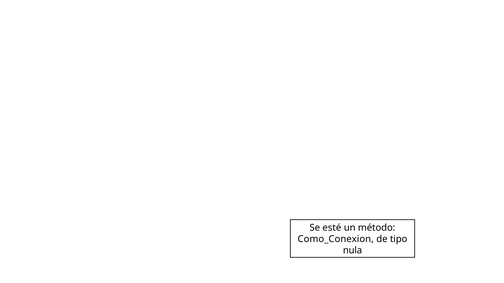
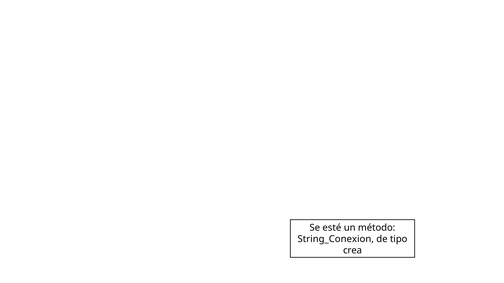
Como_Conexion: Como_Conexion -> String_Conexion
nula: nula -> crea
